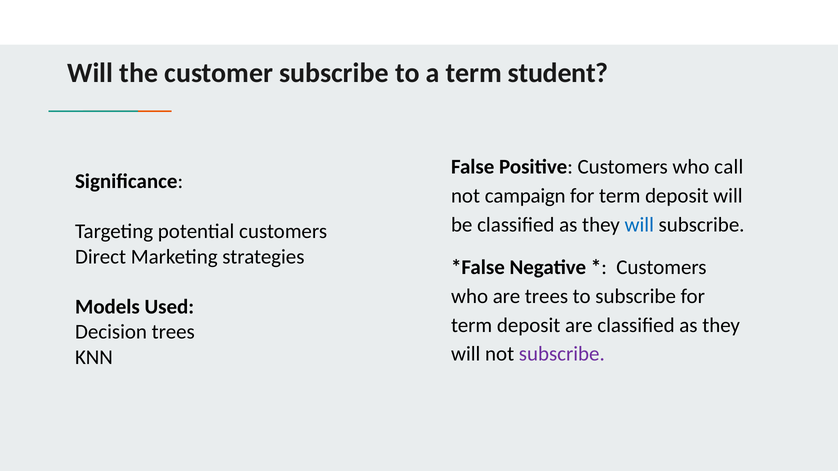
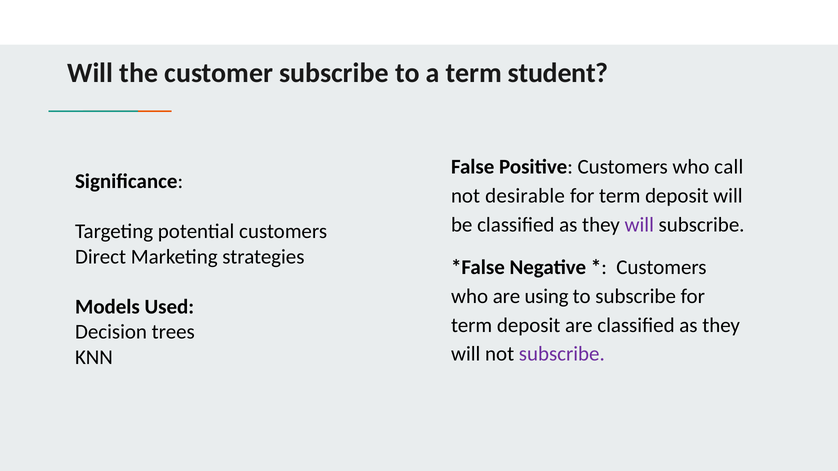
campaign: campaign -> desirable
will at (639, 225) colour: blue -> purple
are trees: trees -> using
